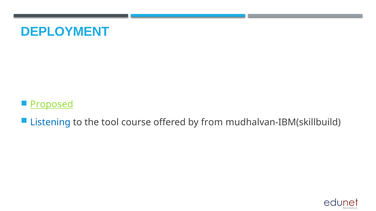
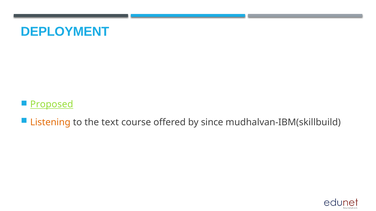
Listening colour: blue -> orange
tool: tool -> text
from: from -> since
